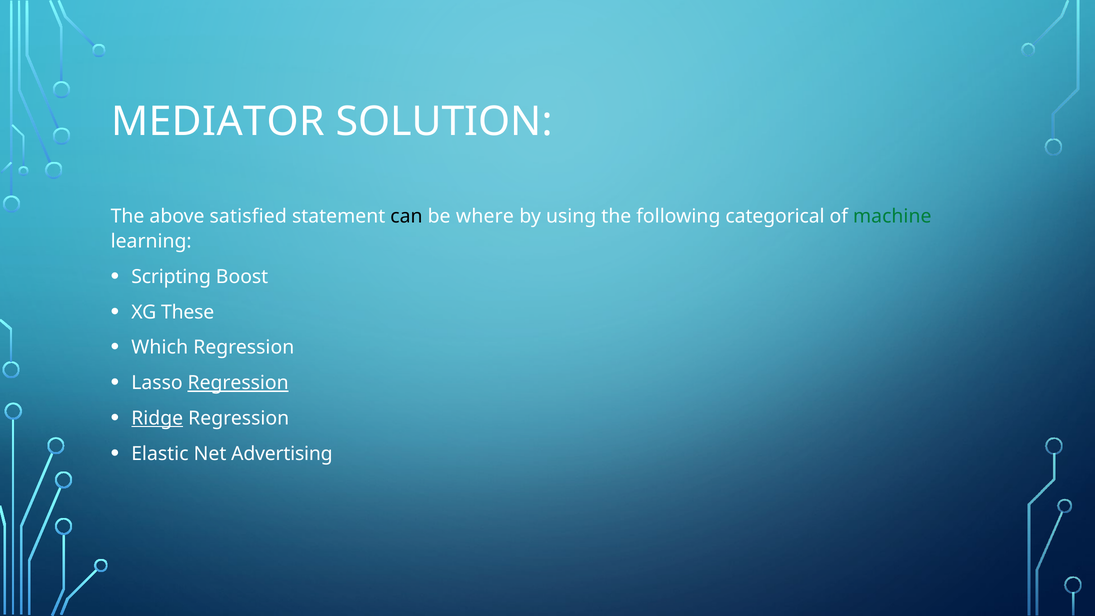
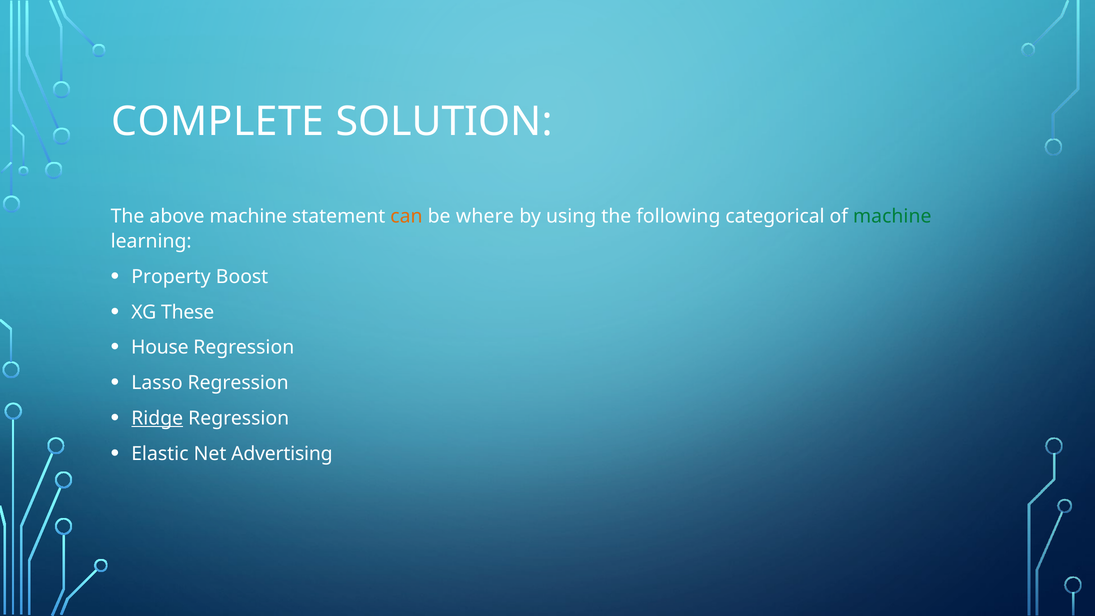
MEDIATOR: MEDIATOR -> COMPLETE
above satisfied: satisfied -> machine
can colour: black -> orange
Scripting: Scripting -> Property
Which: Which -> House
Regression at (238, 383) underline: present -> none
